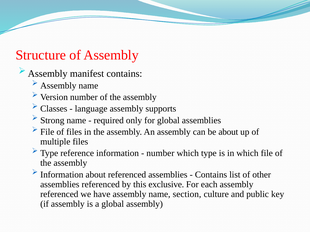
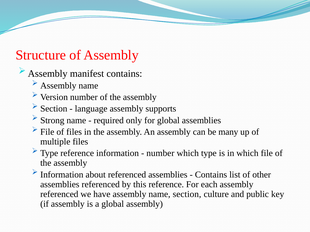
Classes at (54, 109): Classes -> Section
be about: about -> many
this exclusive: exclusive -> reference
